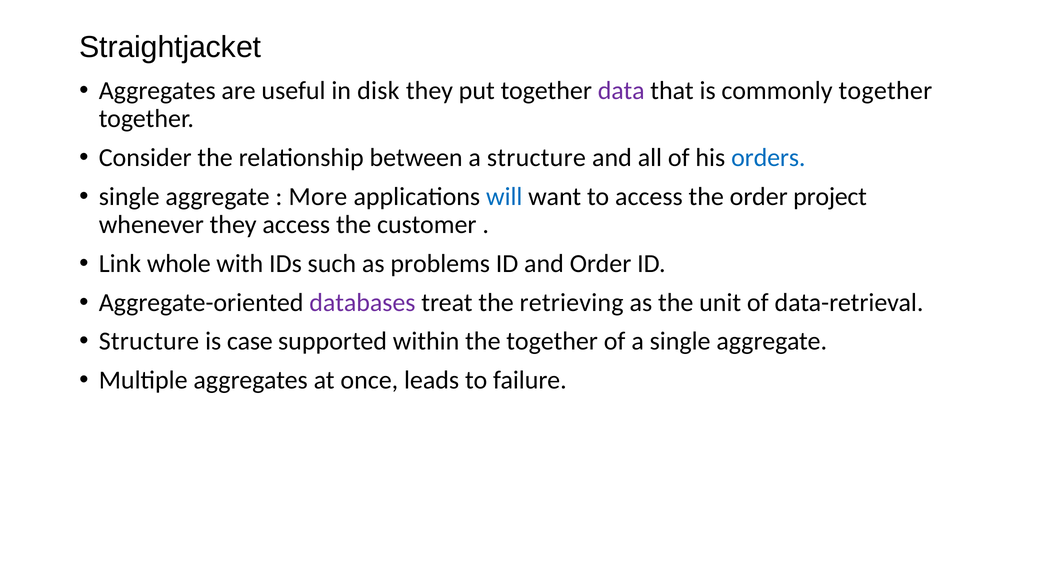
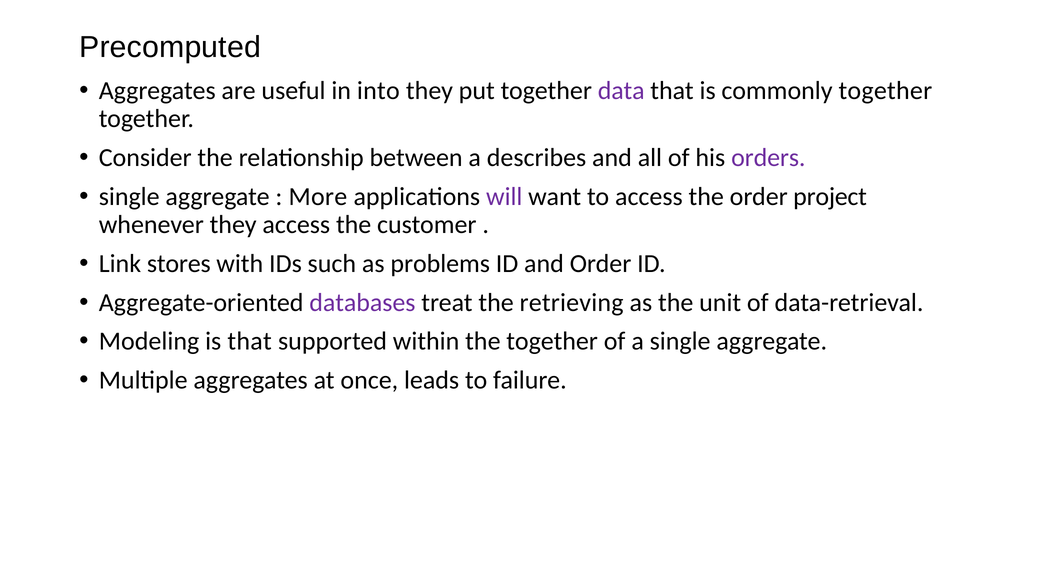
Straightjacket: Straightjacket -> Precomputed
disk: disk -> into
a structure: structure -> describes
orders colour: blue -> purple
will colour: blue -> purple
whole: whole -> stores
Structure at (149, 341): Structure -> Modeling
is case: case -> that
